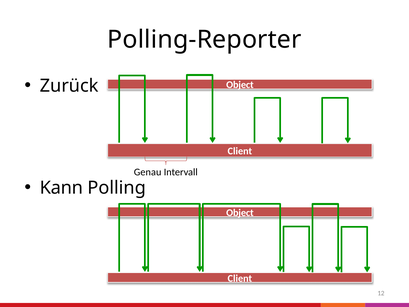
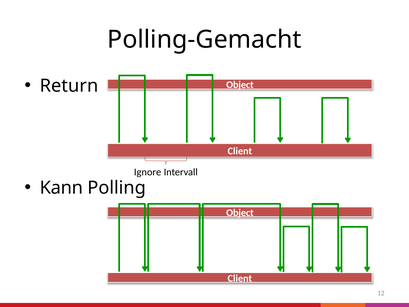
Polling-Reporter: Polling-Reporter -> Polling-Gemacht
Zurück: Zurück -> Return
Genau: Genau -> Ignore
